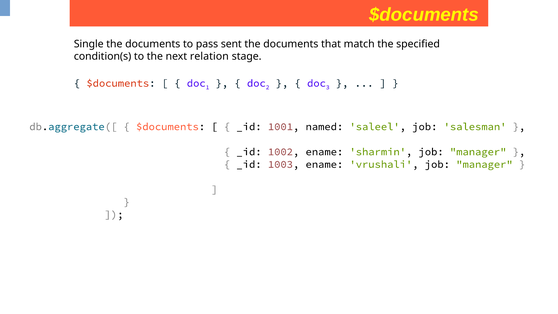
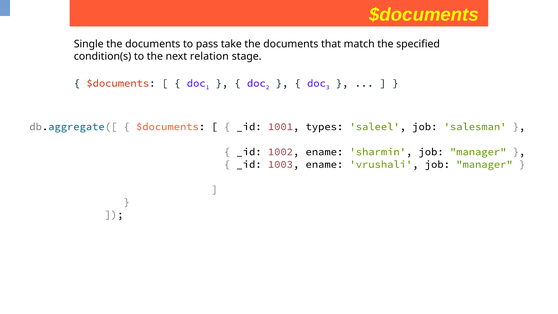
sent: sent -> take
named: named -> types
